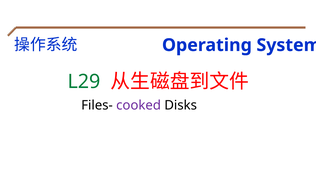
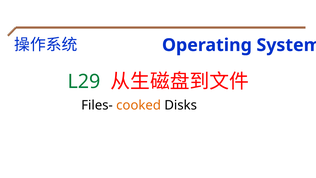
cooked colour: purple -> orange
